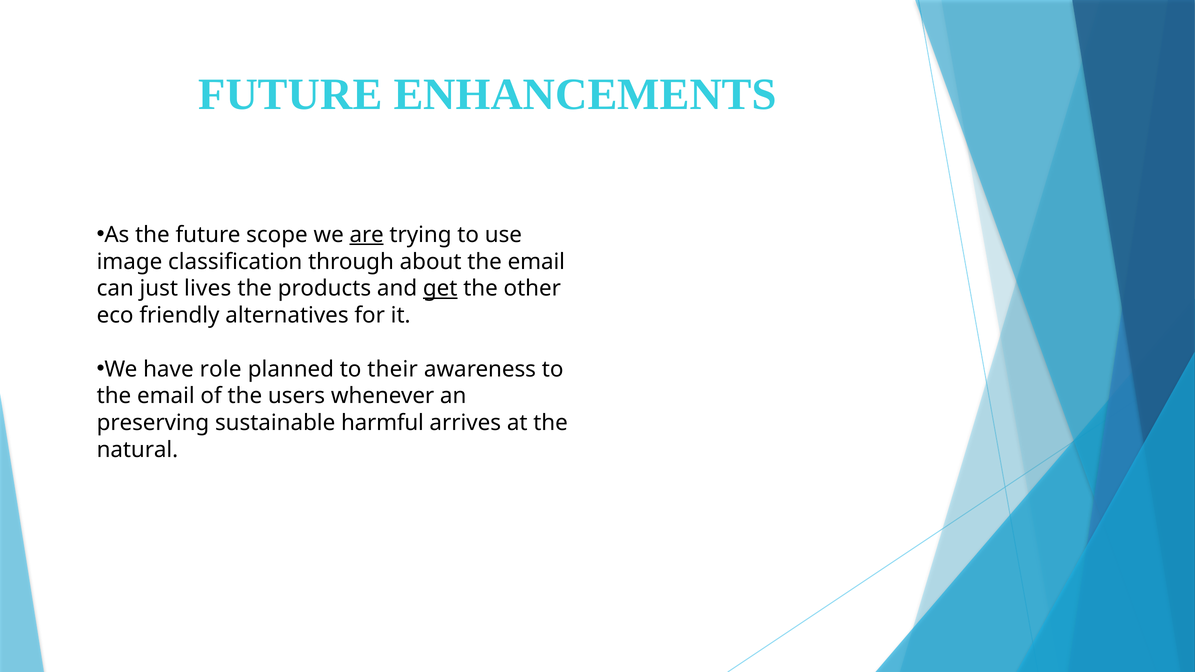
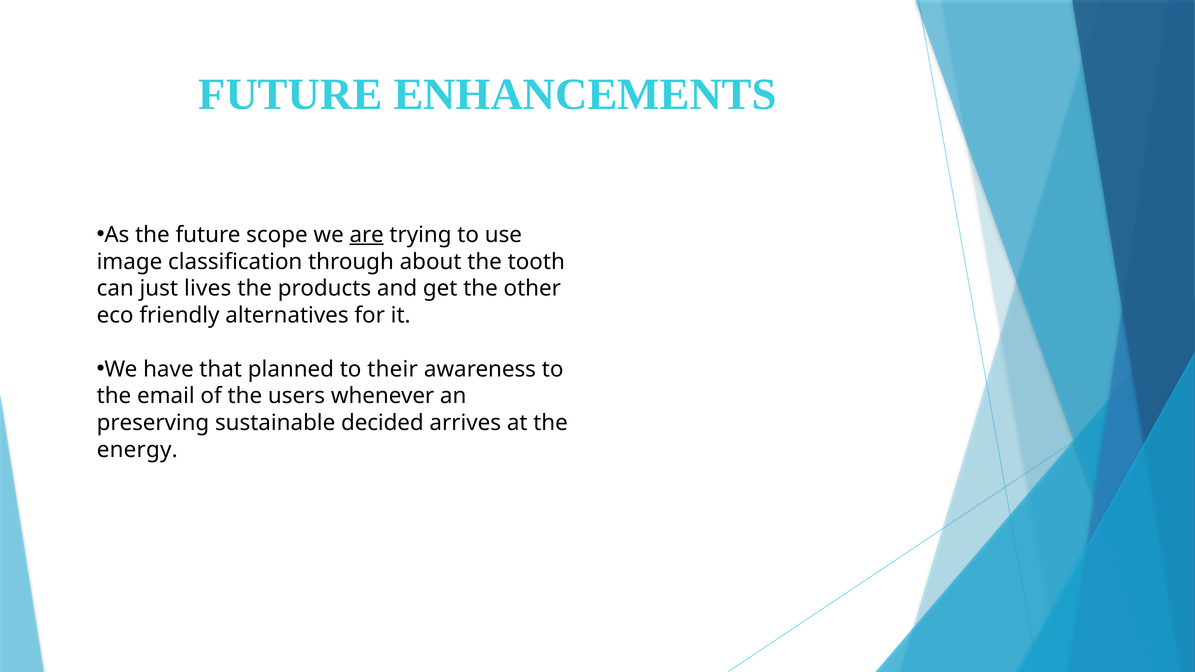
email at (536, 262): email -> tooth
get underline: present -> none
role: role -> that
harmful: harmful -> decided
natural: natural -> energy
